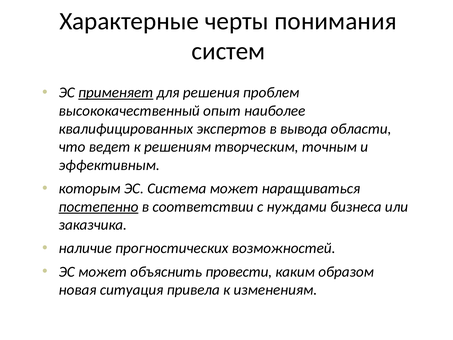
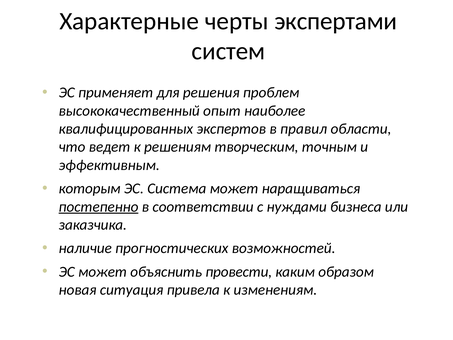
понимания: понимания -> экспертами
применяет underline: present -> none
вывода: вывода -> правил
